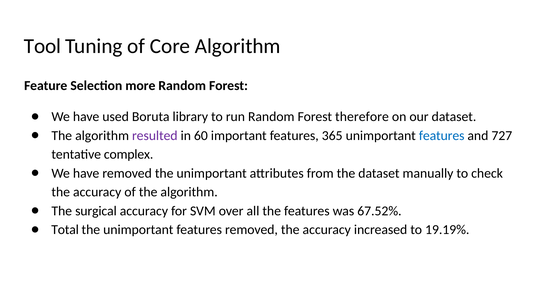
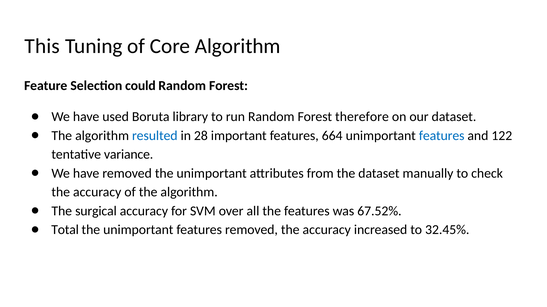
Tool: Tool -> This
more: more -> could
resulted colour: purple -> blue
60: 60 -> 28
365: 365 -> 664
727: 727 -> 122
complex: complex -> variance
19.19%: 19.19% -> 32.45%
